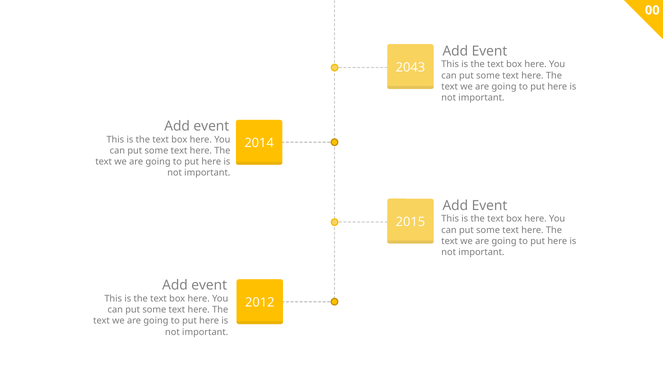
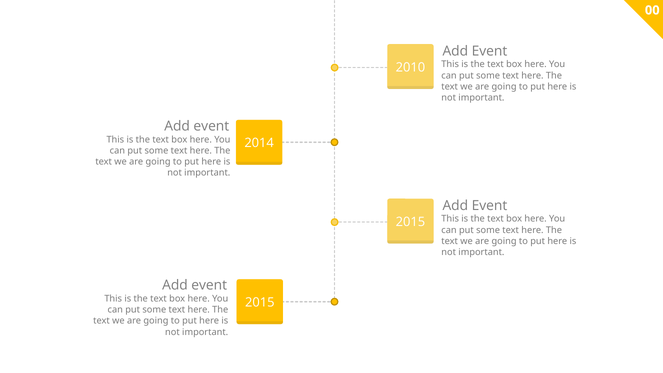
2043: 2043 -> 2010
2012 at (260, 303): 2012 -> 2015
